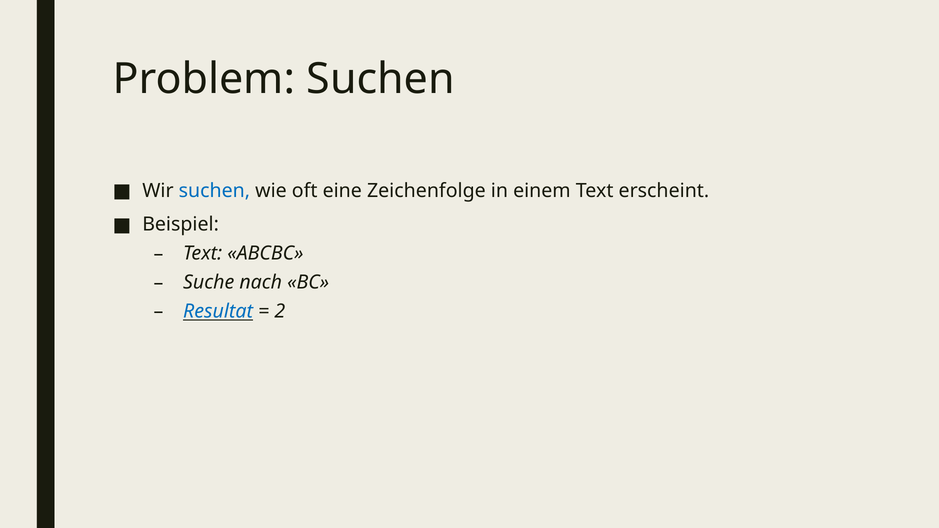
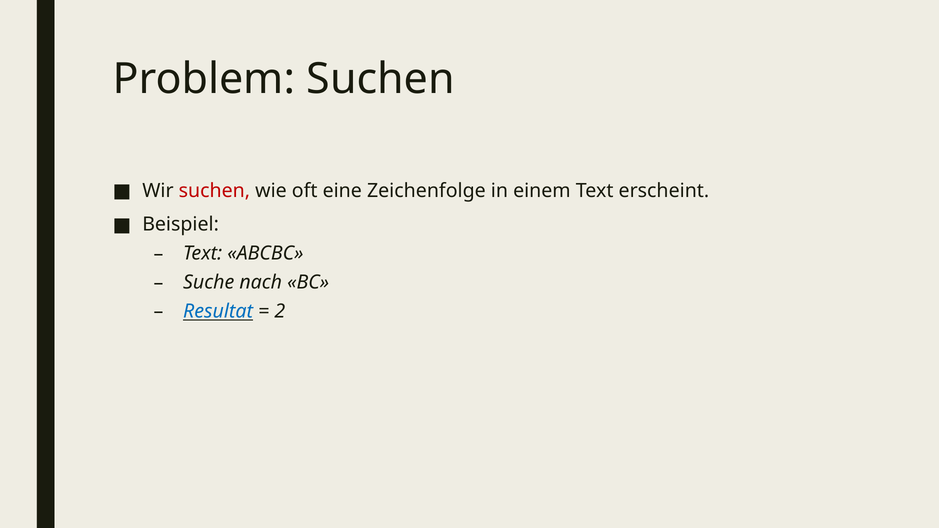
suchen at (214, 191) colour: blue -> red
